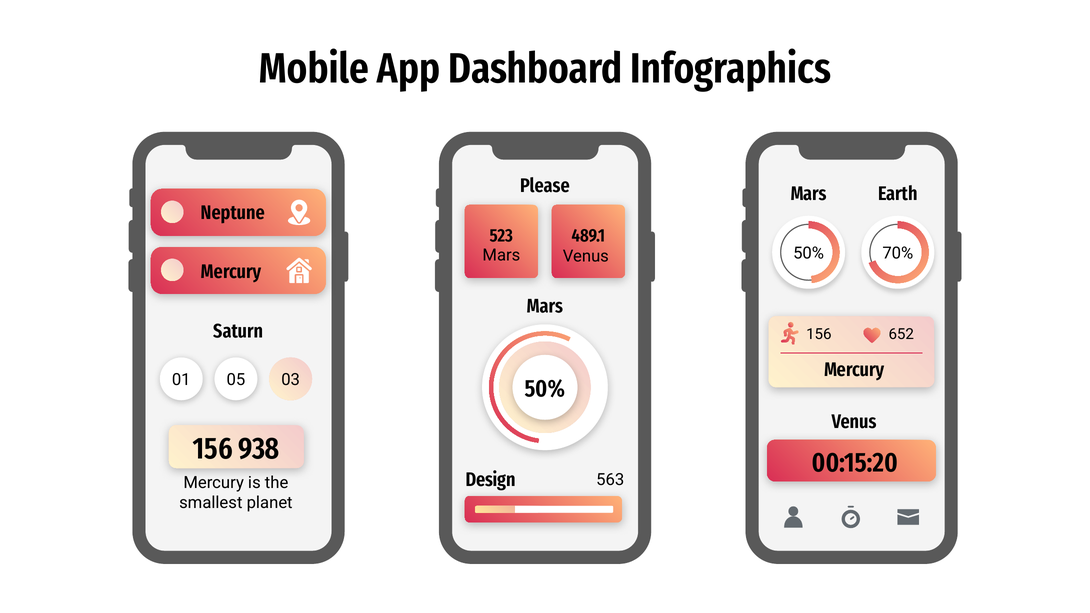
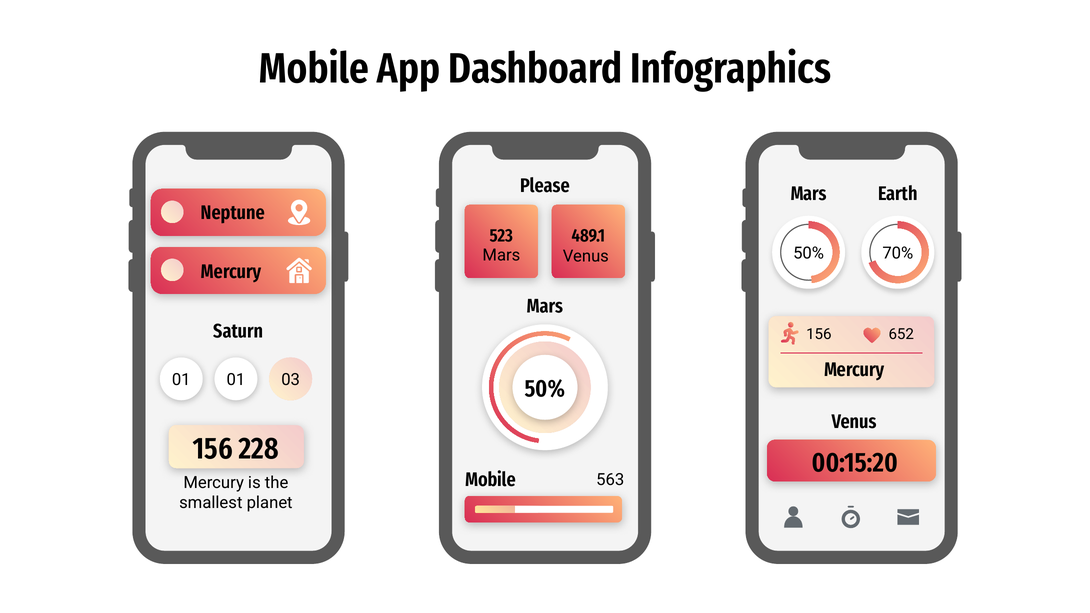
01 05: 05 -> 01
938: 938 -> 228
Design at (491, 480): Design -> Mobile
